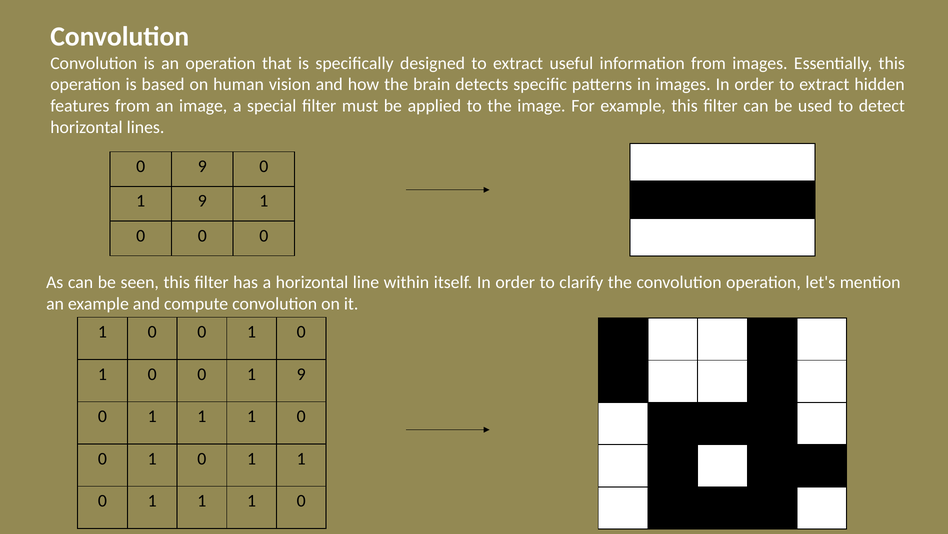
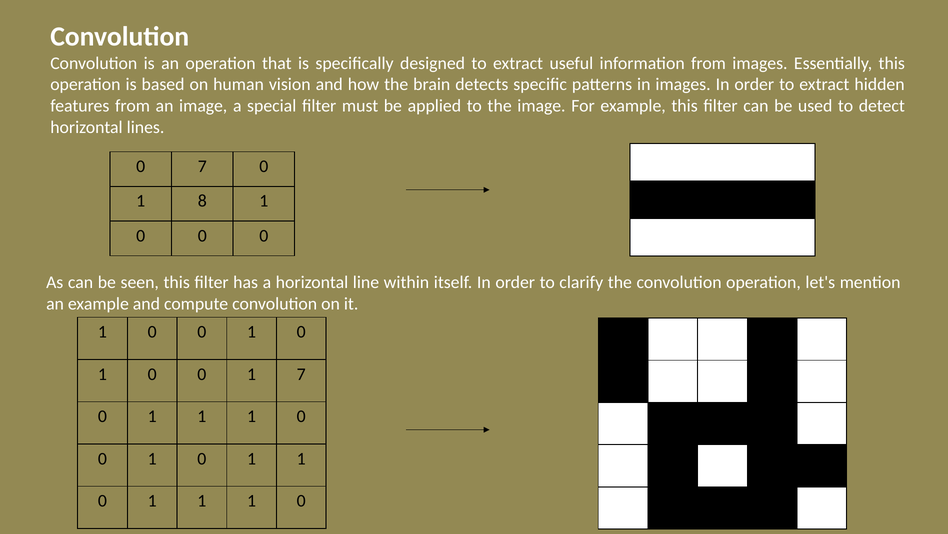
0 9: 9 -> 7
9 at (202, 201): 9 -> 8
0 0 1 9: 9 -> 7
